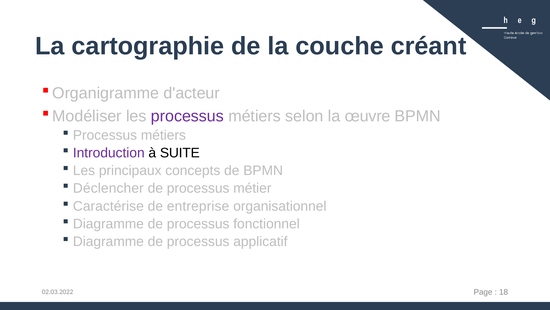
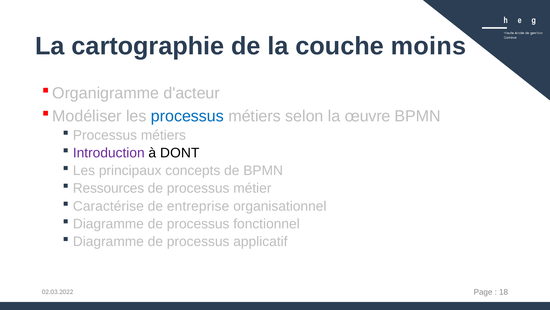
créant: créant -> moins
processus at (187, 116) colour: purple -> blue
SUITE: SUITE -> DONT
Déclencher: Déclencher -> Ressources
